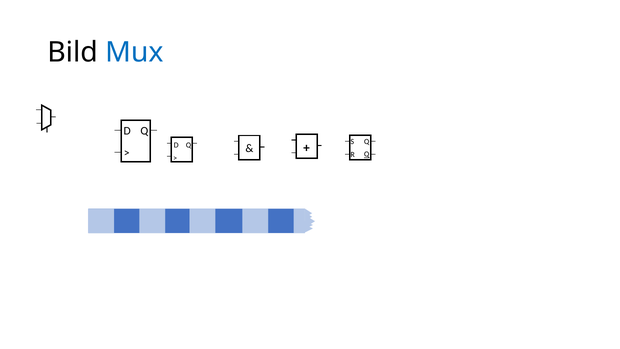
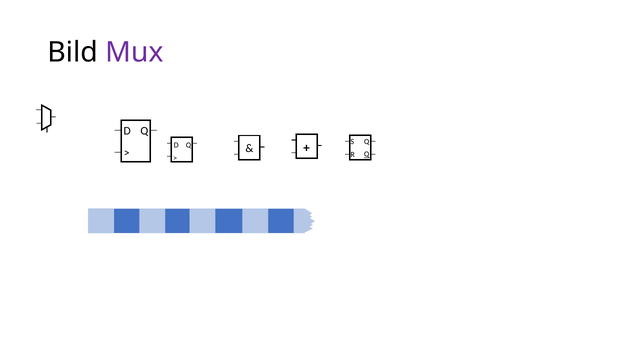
Mux colour: blue -> purple
